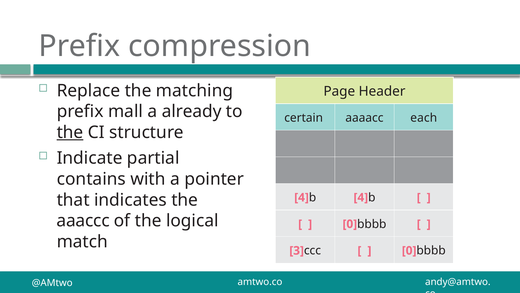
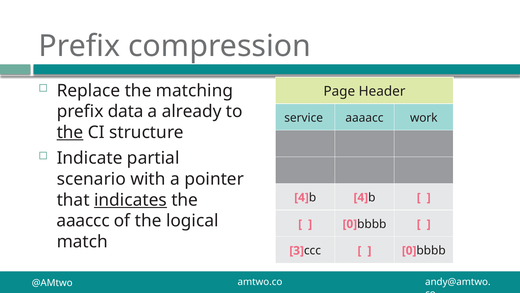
mall: mall -> data
certain: certain -> service
each: each -> work
contains: contains -> scenario
indicates underline: none -> present
